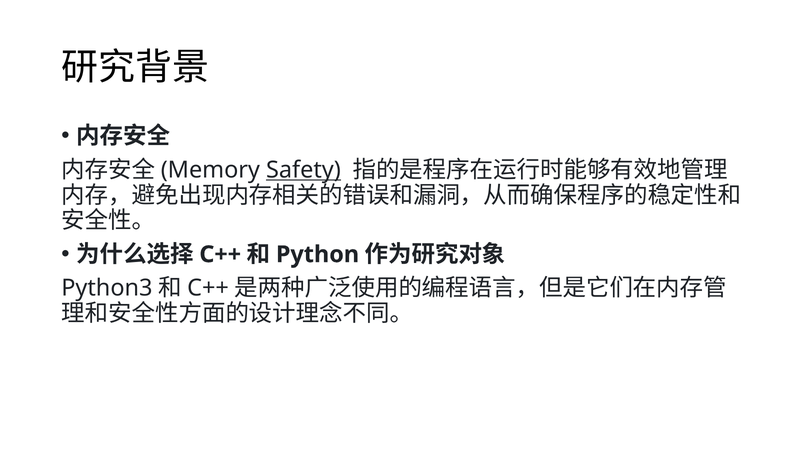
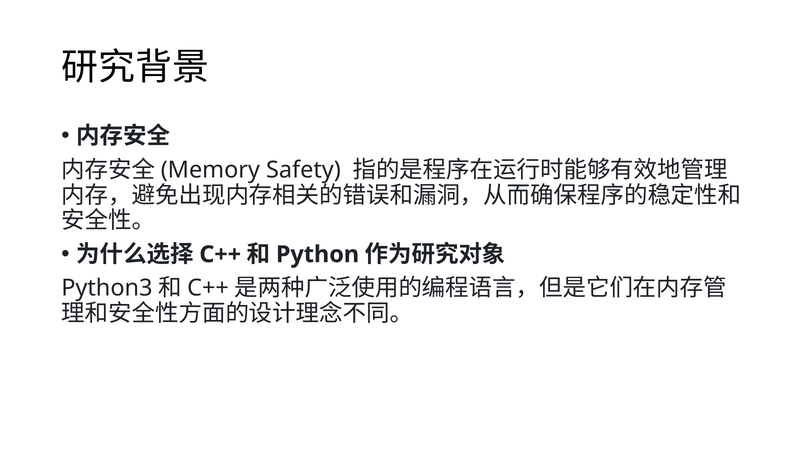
Safety underline: present -> none
